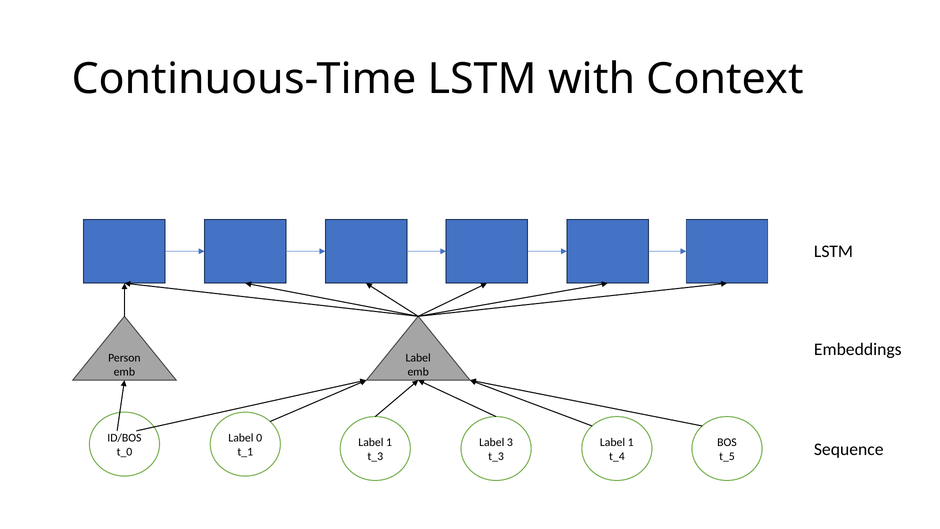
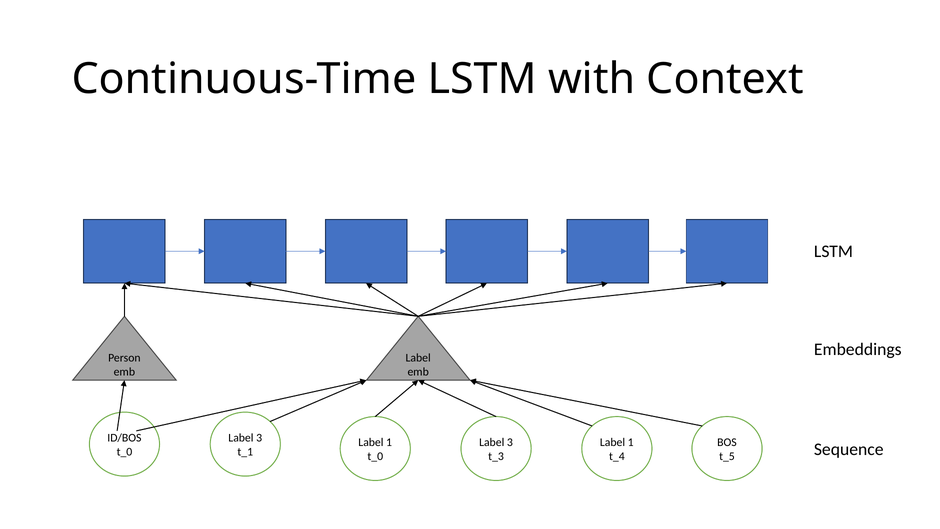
0 at (259, 438): 0 -> 3
t_3 at (375, 456): t_3 -> t_0
